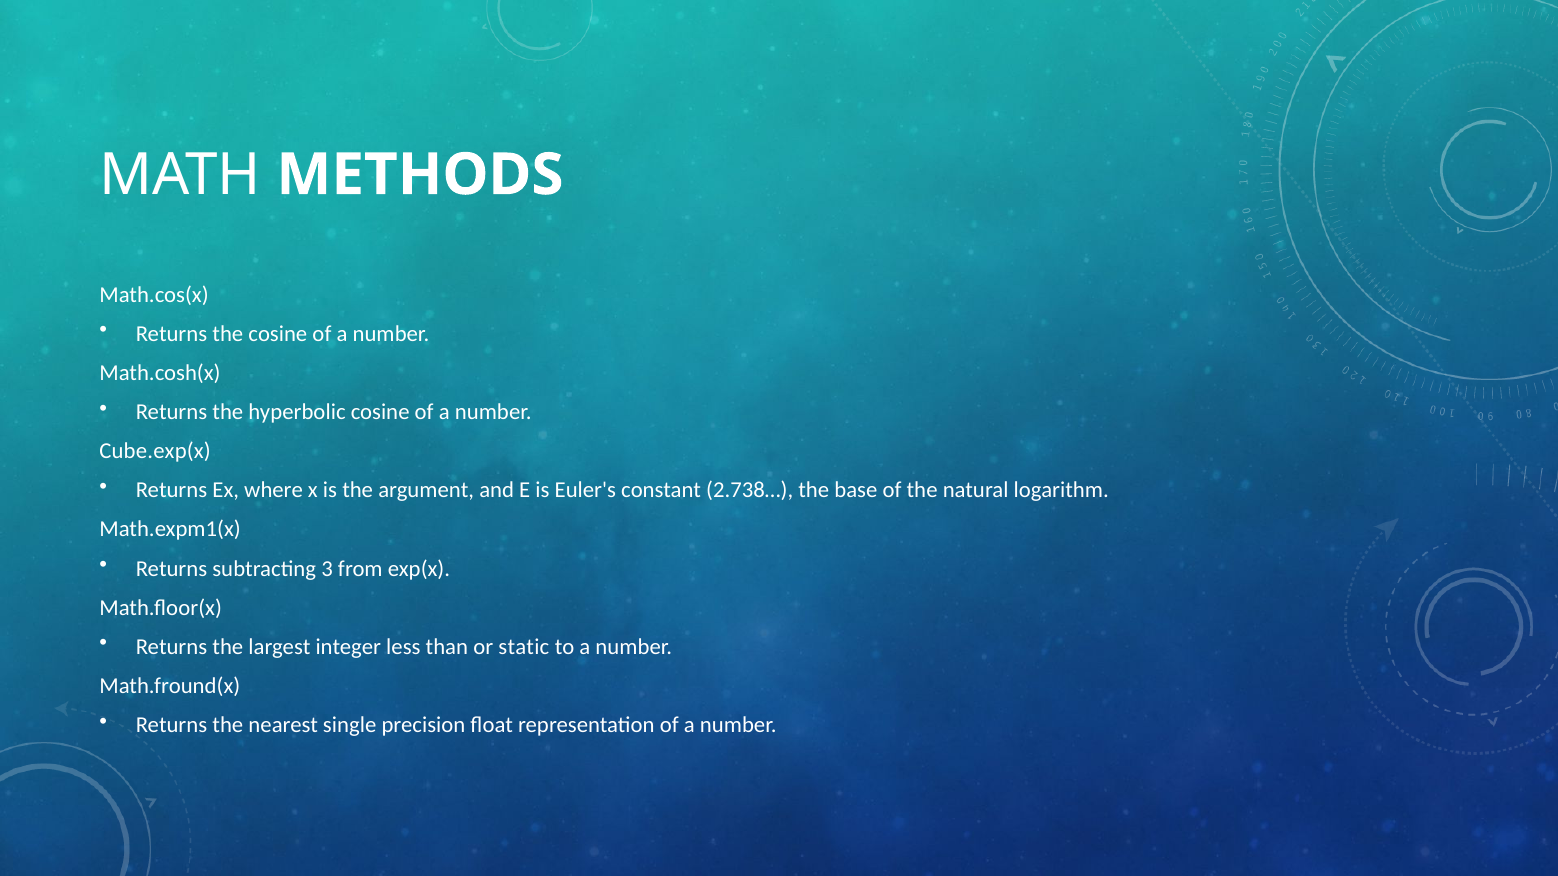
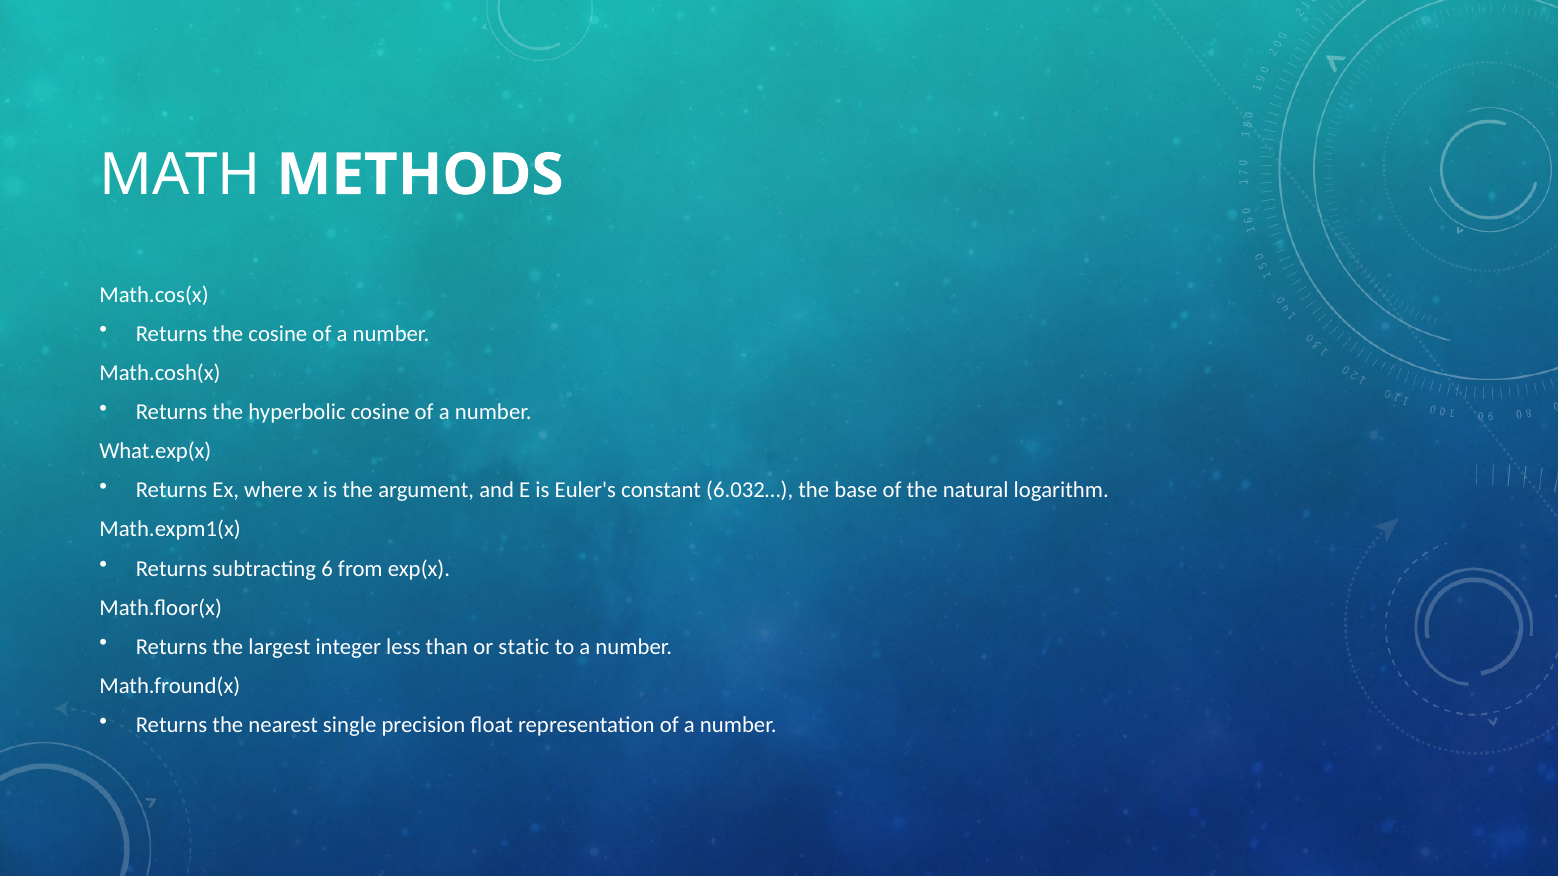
Cube.exp(x: Cube.exp(x -> What.exp(x
2.738…: 2.738… -> 6.032…
3: 3 -> 6
